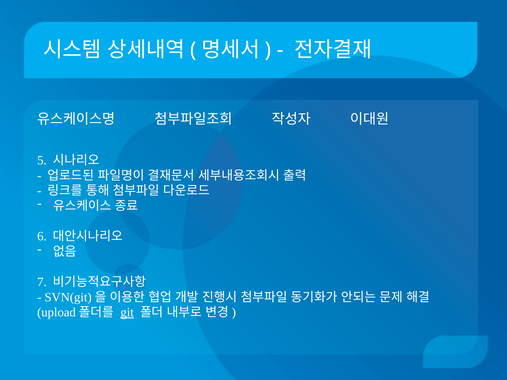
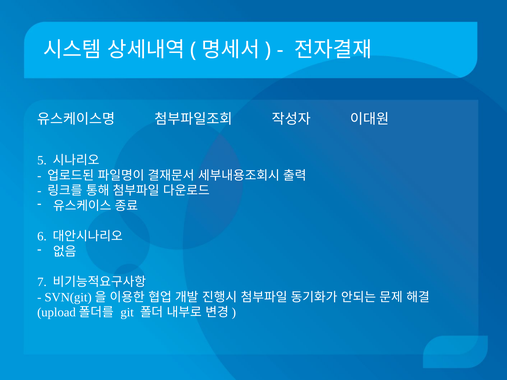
git underline: present -> none
